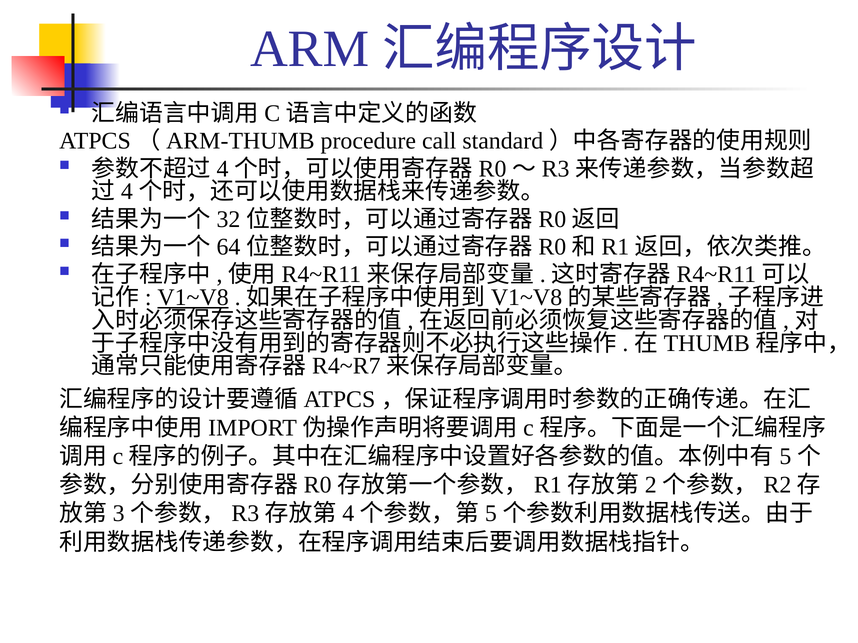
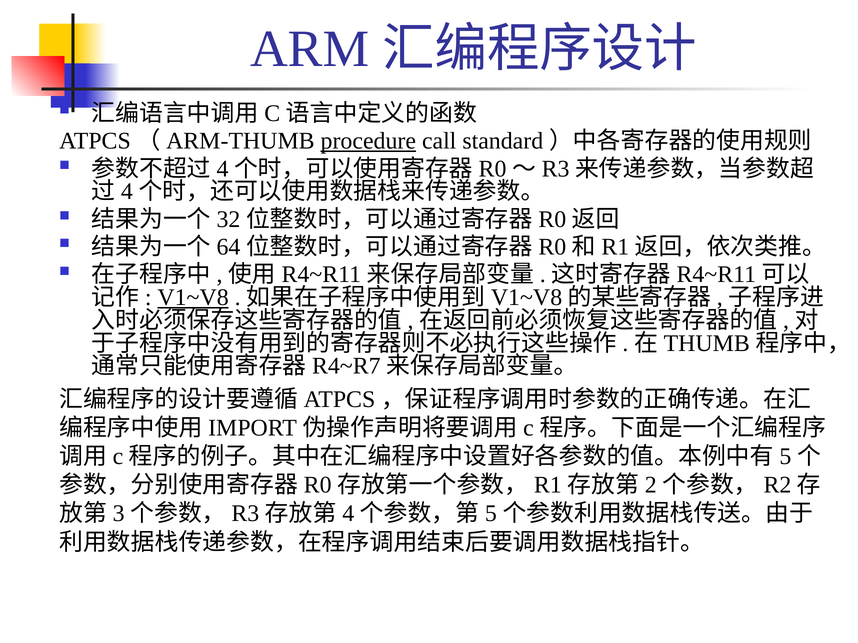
procedure underline: none -> present
